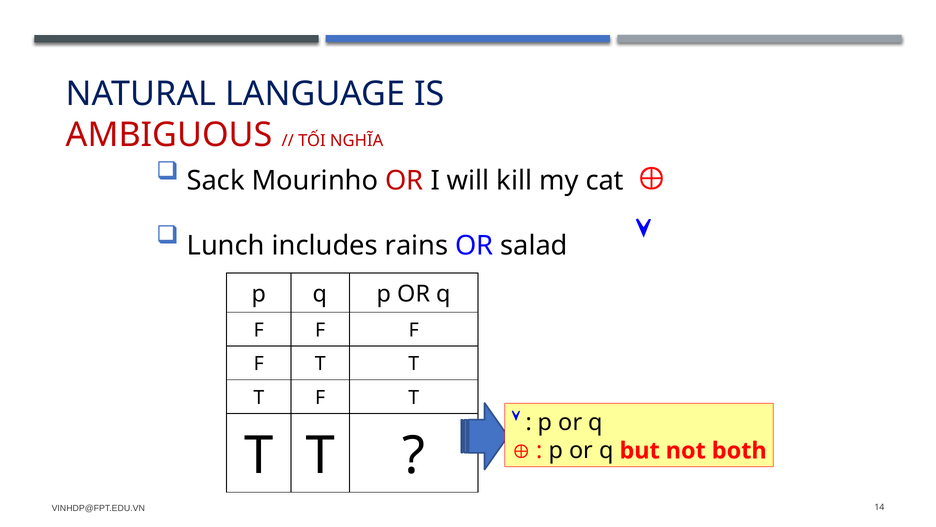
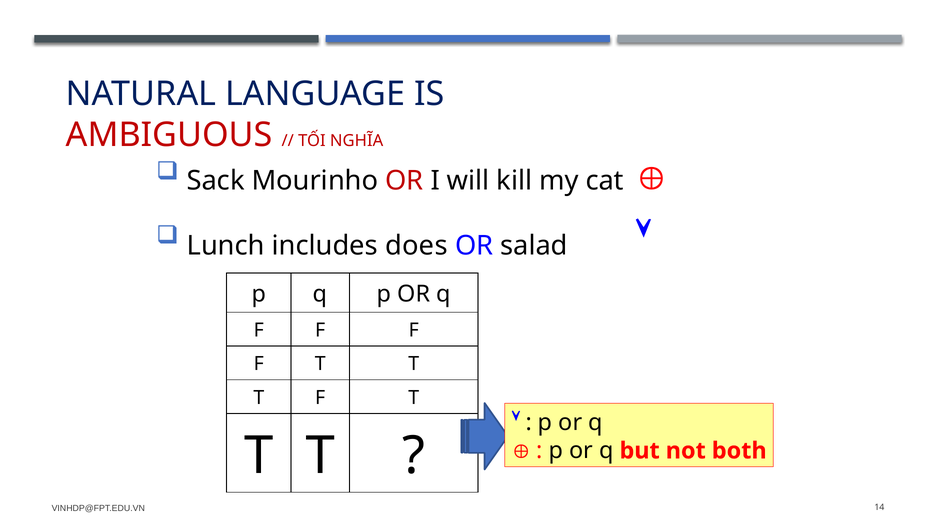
rains: rains -> does
